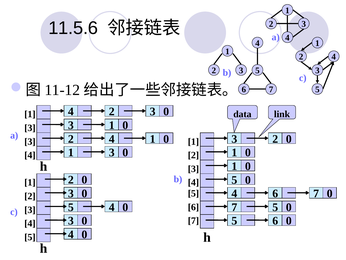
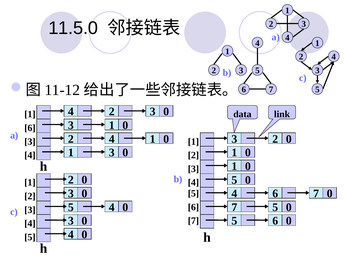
11.5.6: 11.5.6 -> 11.5.0
3 at (30, 128): 3 -> 6
